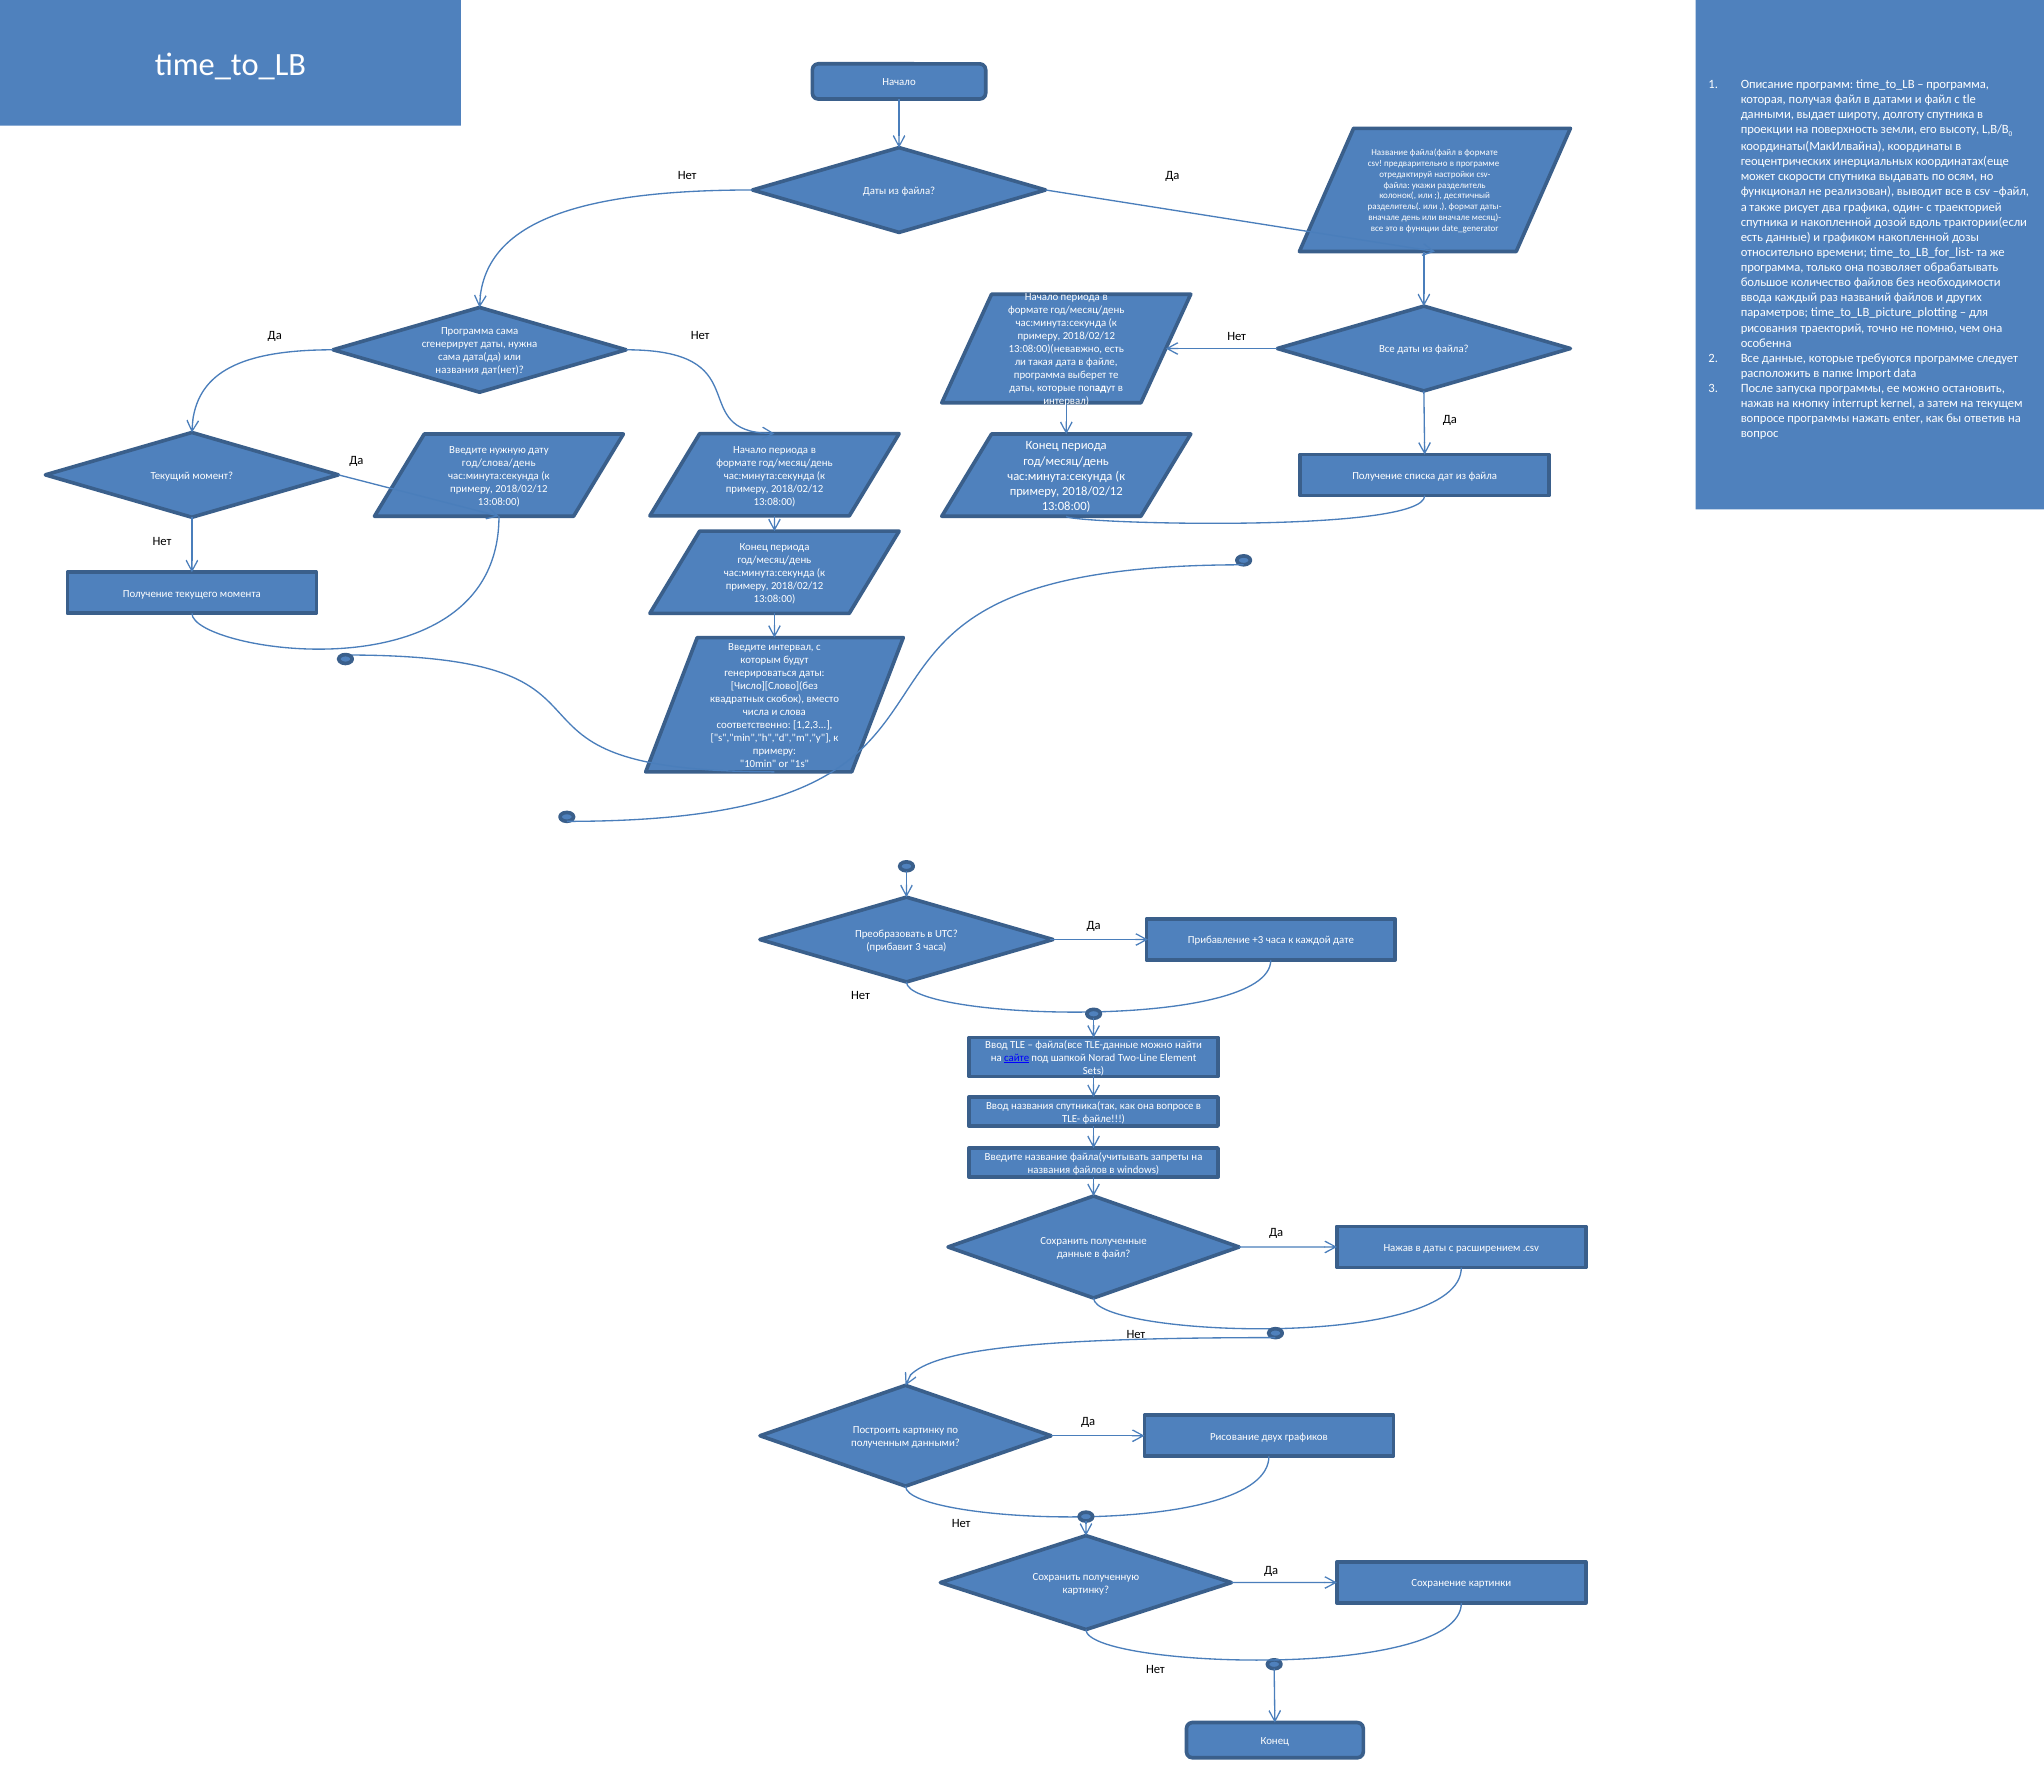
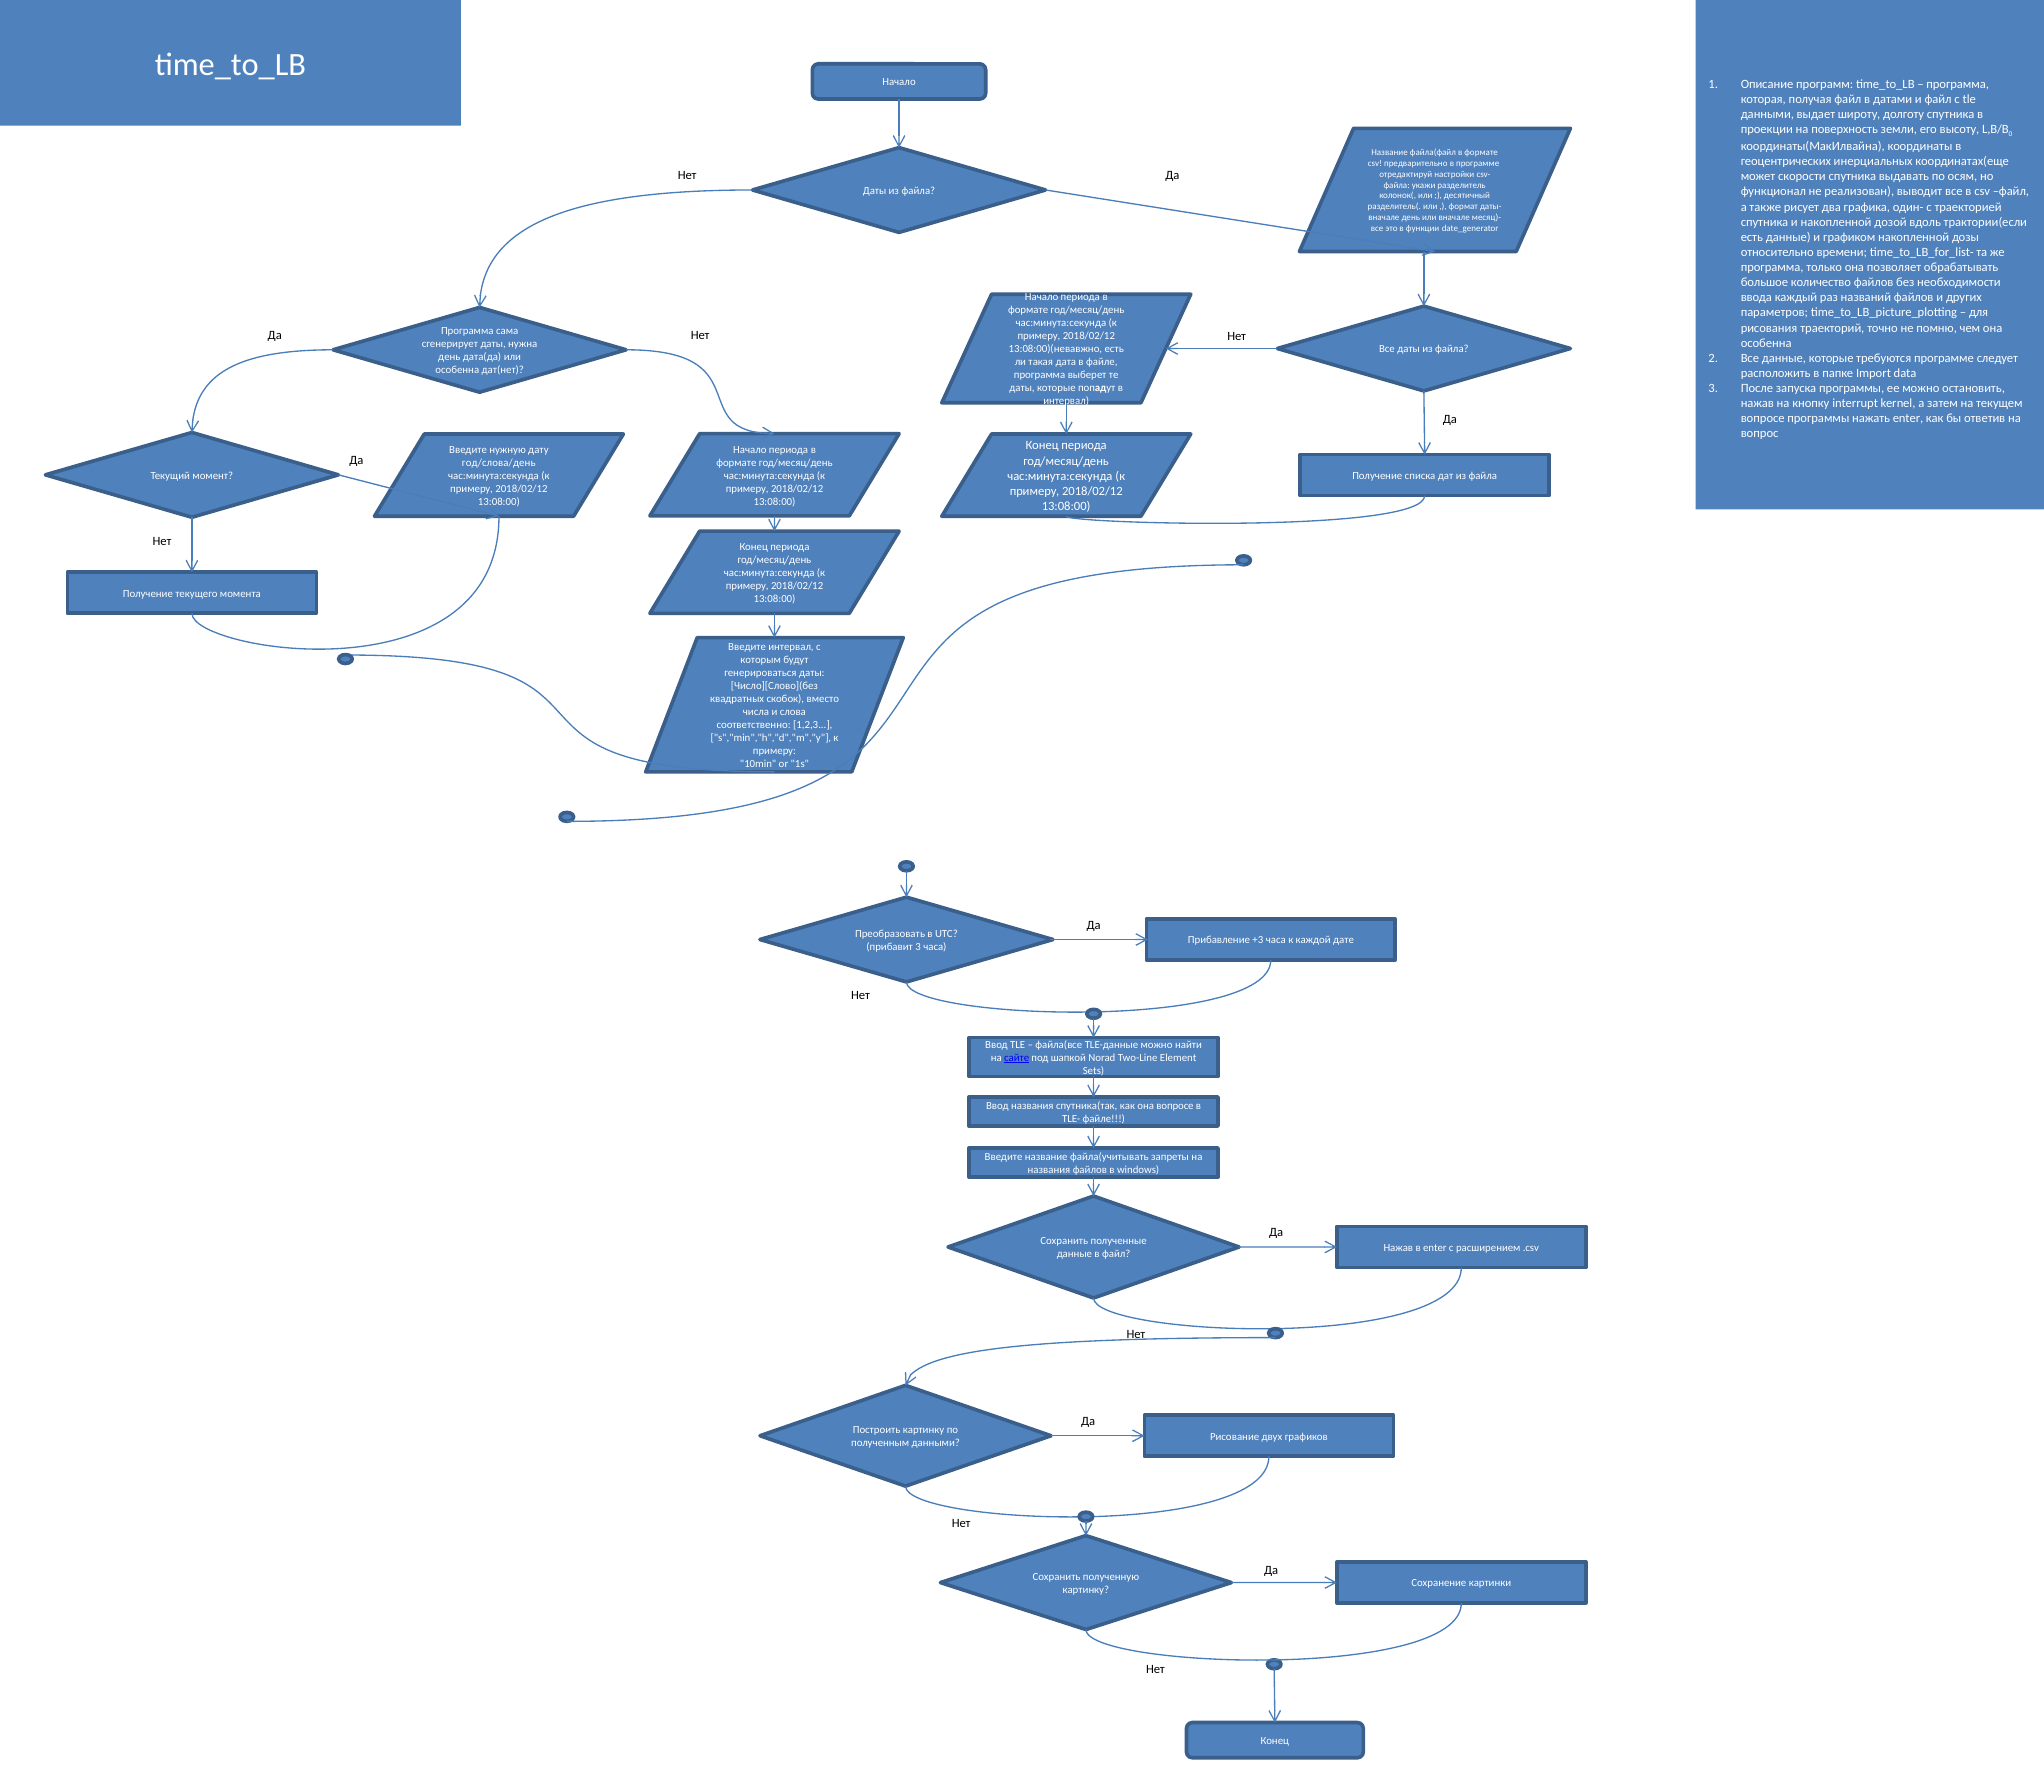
сама at (449, 357): сама -> день
названия at (457, 370): названия -> особенна
в даты: даты -> enter
